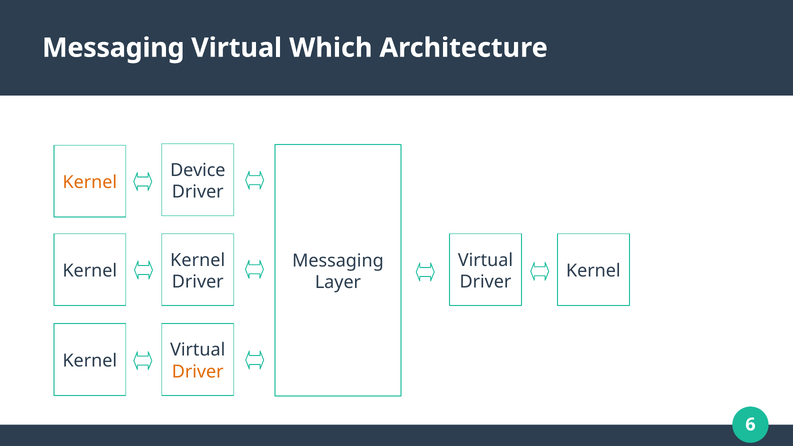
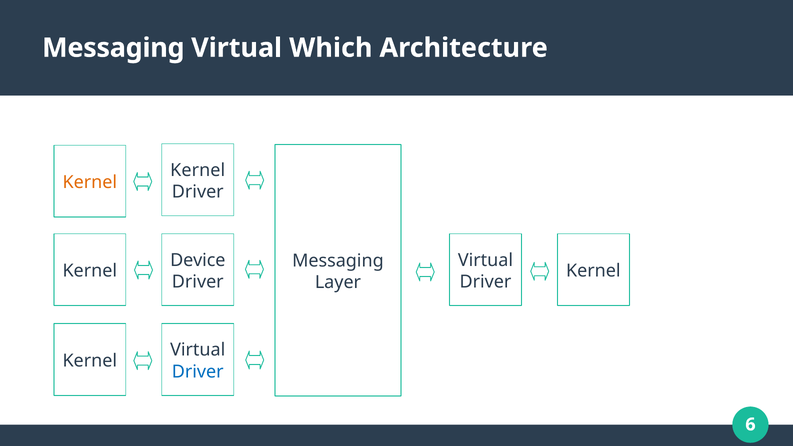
Device at (198, 170): Device -> Kernel
Kernel at (198, 260): Kernel -> Device
Driver at (198, 372) colour: orange -> blue
